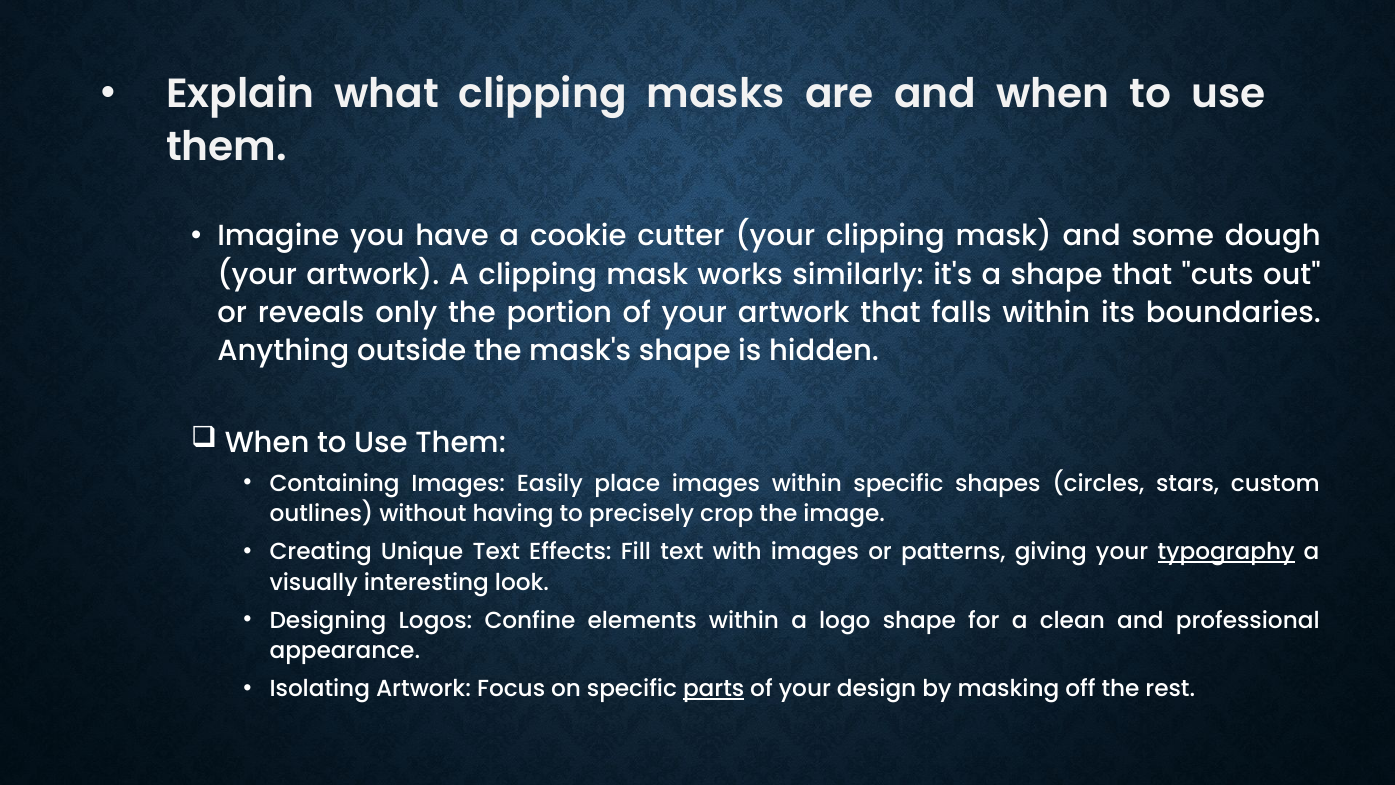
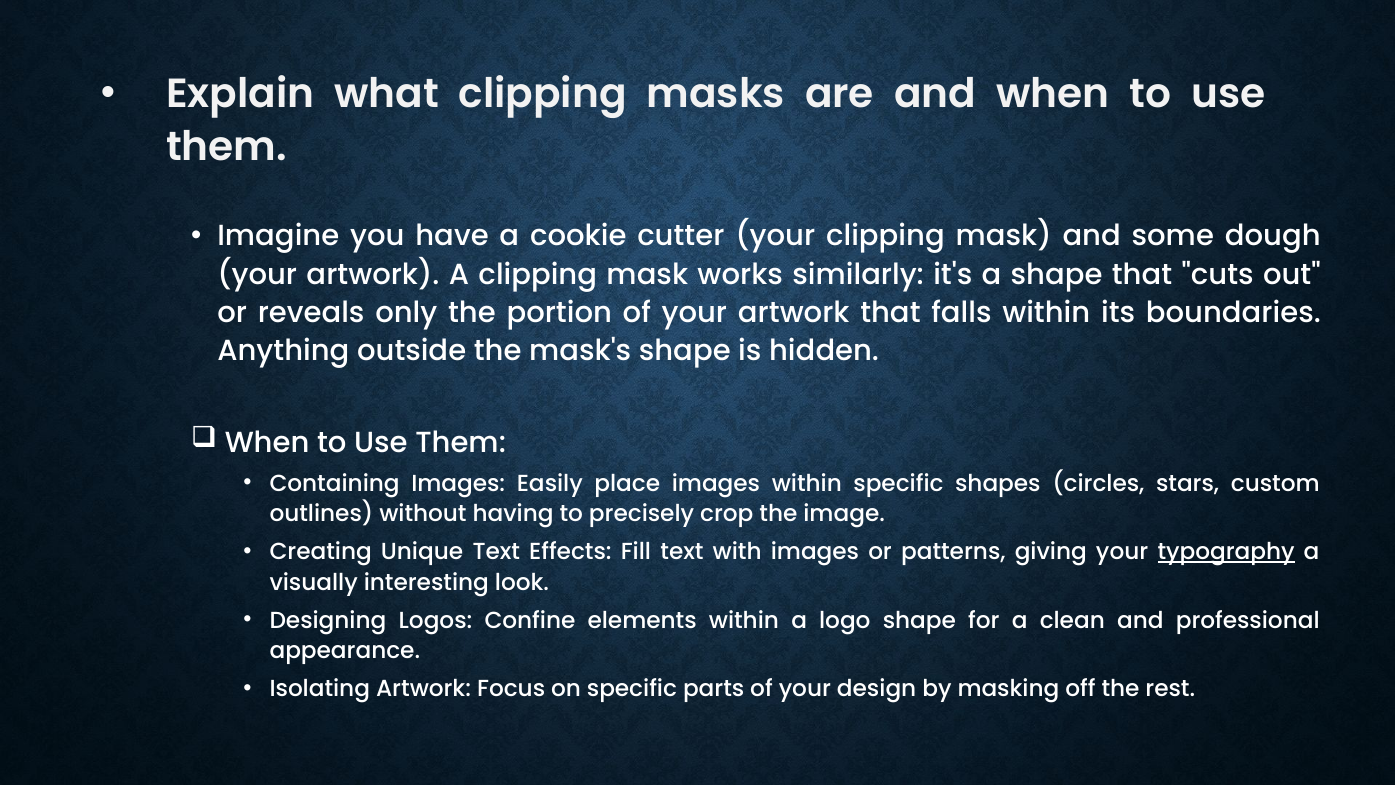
parts underline: present -> none
